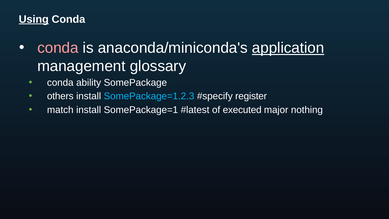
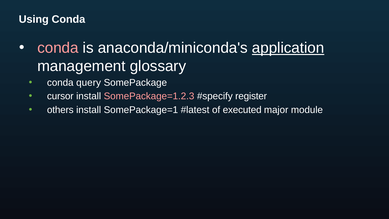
Using underline: present -> none
ability: ability -> query
others: others -> cursor
SomePackage=1.2.3 colour: light blue -> pink
match: match -> others
nothing: nothing -> module
